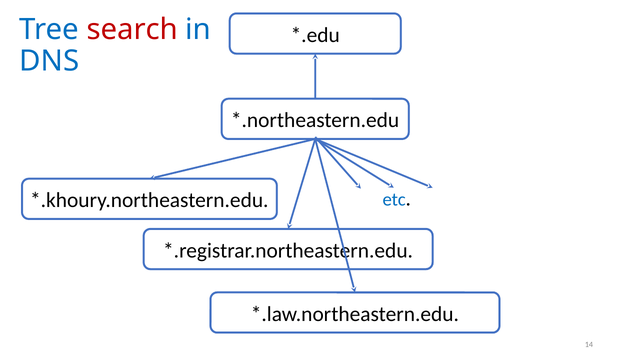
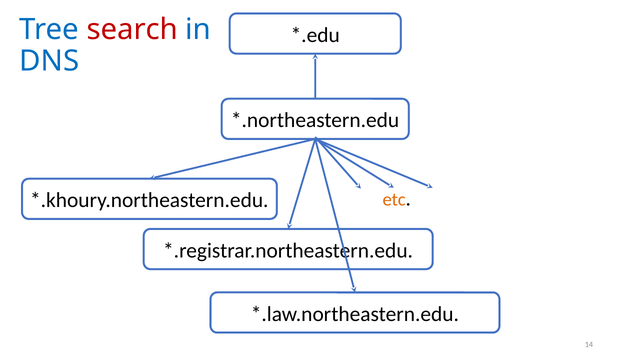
etc colour: blue -> orange
